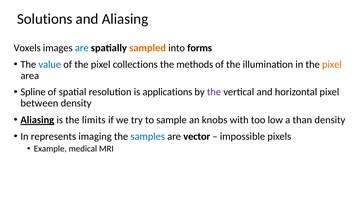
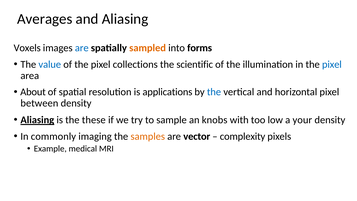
Solutions: Solutions -> Averages
methods: methods -> scientific
pixel at (332, 64) colour: orange -> blue
Spline: Spline -> About
the at (214, 92) colour: purple -> blue
limits: limits -> these
than: than -> your
represents: represents -> commonly
samples colour: blue -> orange
impossible: impossible -> complexity
